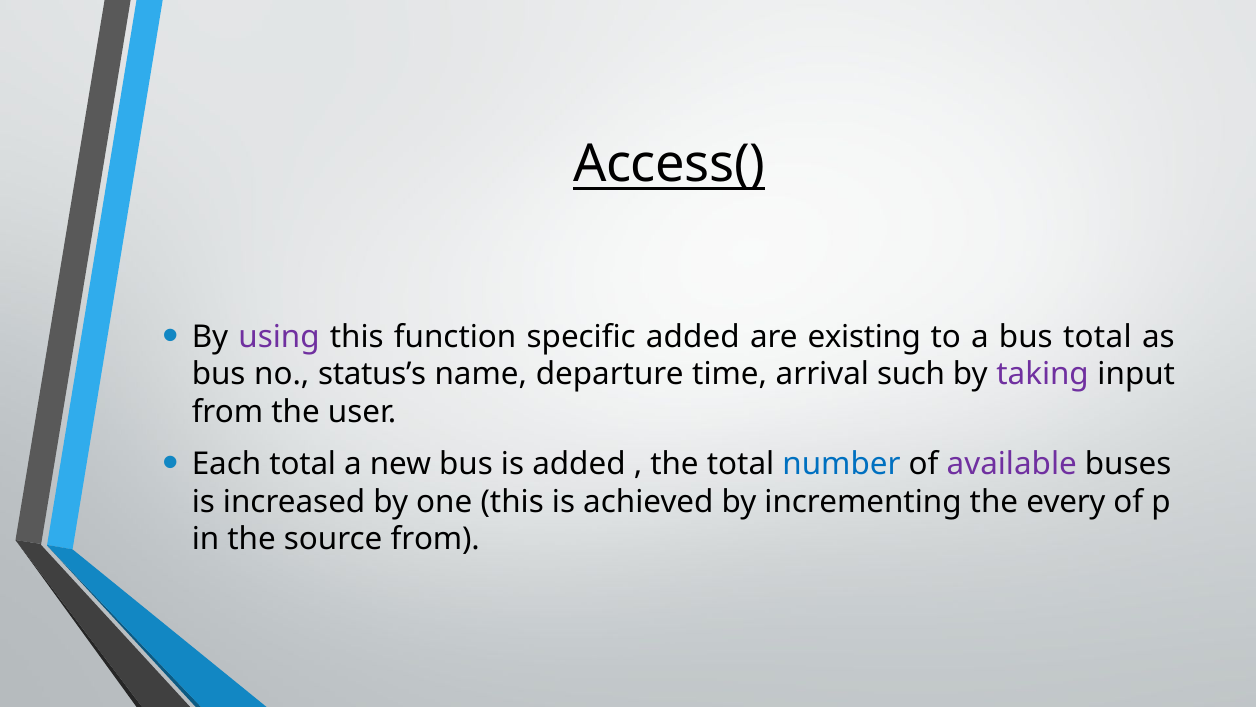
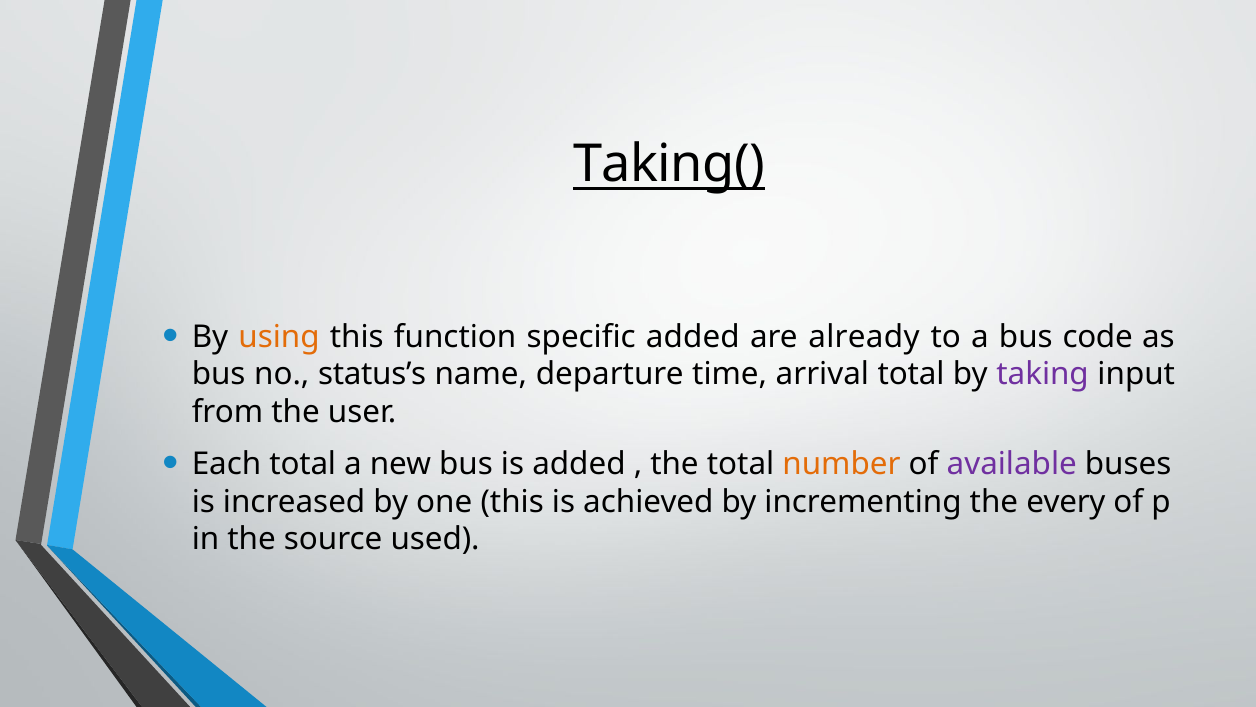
Access(: Access( -> Taking(
using colour: purple -> orange
existing: existing -> already
bus total: total -> code
arrival such: such -> total
number colour: blue -> orange
source from: from -> used
